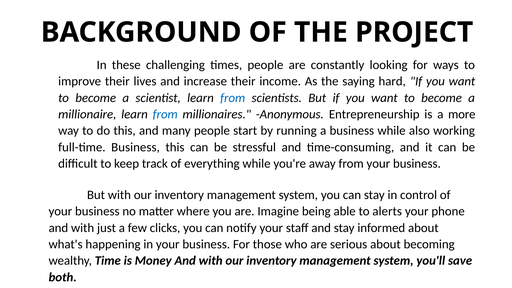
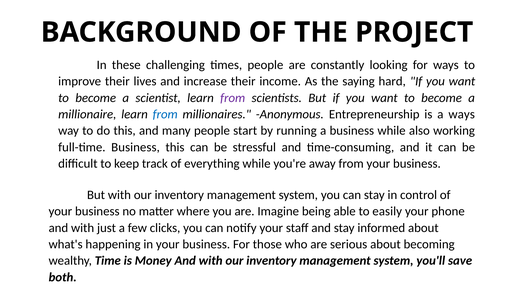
from at (233, 98) colour: blue -> purple
a more: more -> ways
alerts: alerts -> easily
